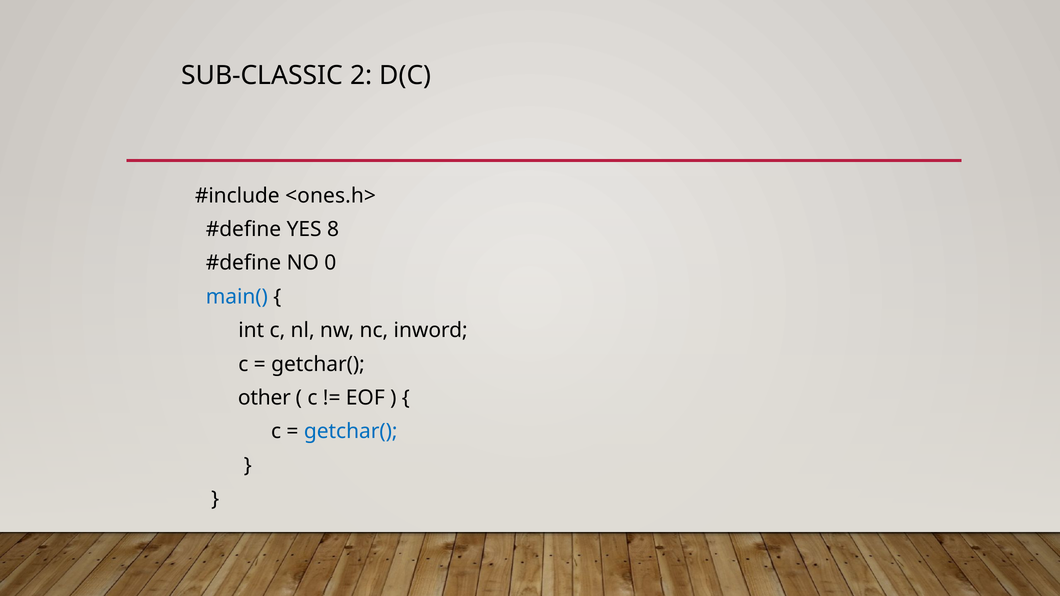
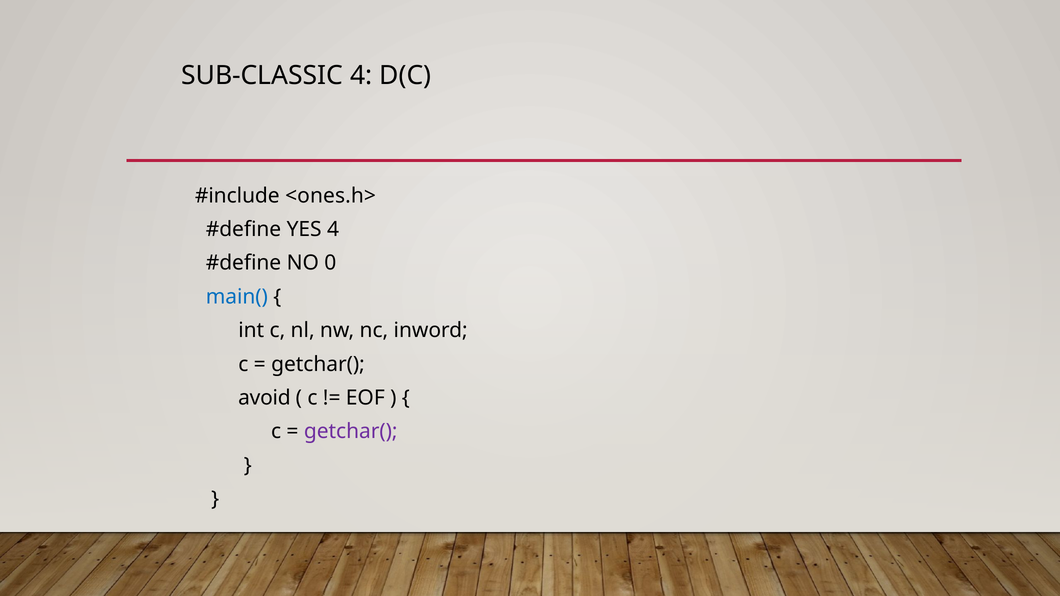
SUB-CLASSIC 2: 2 -> 4
YES 8: 8 -> 4
other: other -> avoid
getchar( at (351, 432) colour: blue -> purple
